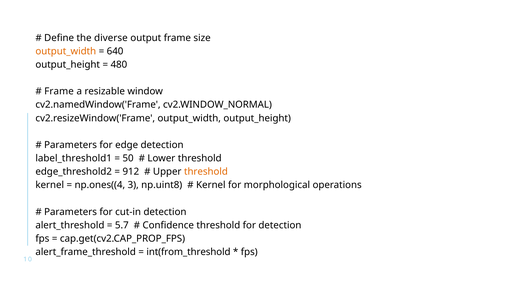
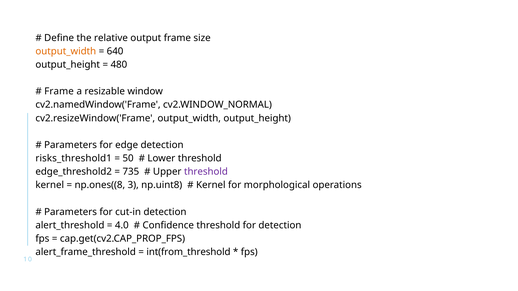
diverse: diverse -> relative
label_threshold1: label_threshold1 -> risks_threshold1
912: 912 -> 735
threshold at (206, 172) colour: orange -> purple
np.ones((4: np.ones((4 -> np.ones((8
5.7: 5.7 -> 4.0
